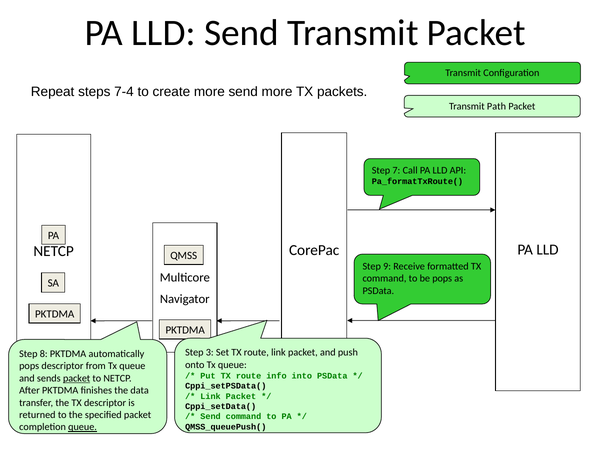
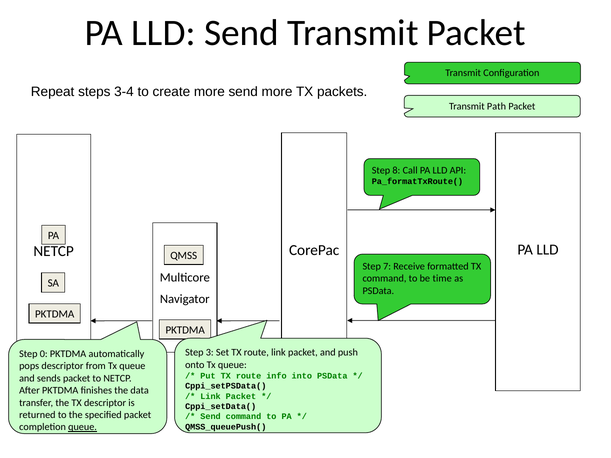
7-4: 7-4 -> 3-4
7: 7 -> 8
9: 9 -> 7
be pops: pops -> time
8: 8 -> 0
packet at (77, 378) underline: present -> none
